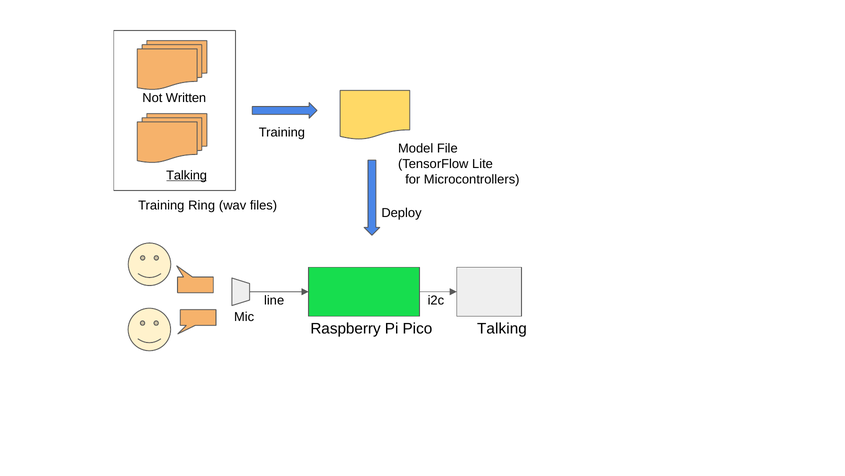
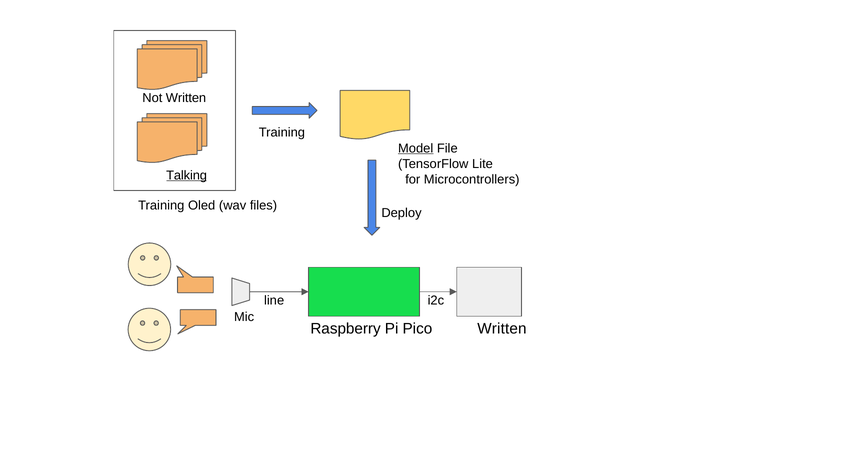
Model underline: none -> present
Ring: Ring -> Oled
Pico Talking: Talking -> Written
